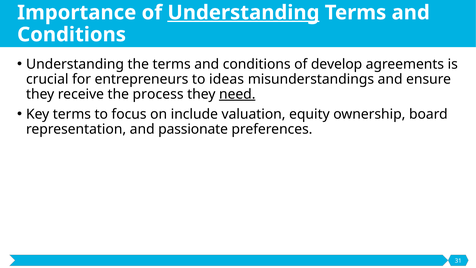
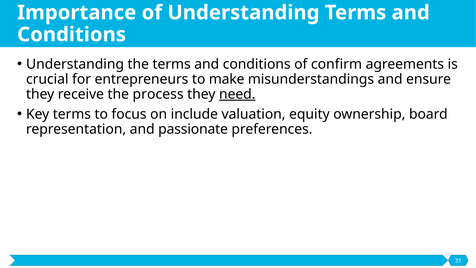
Understanding at (243, 13) underline: present -> none
develop: develop -> confirm
ideas: ideas -> make
